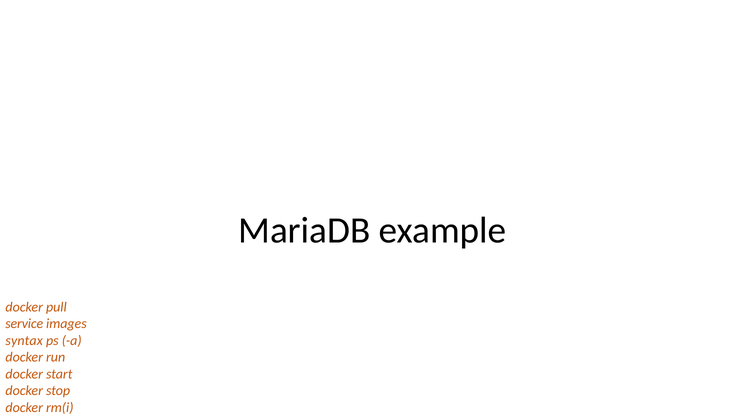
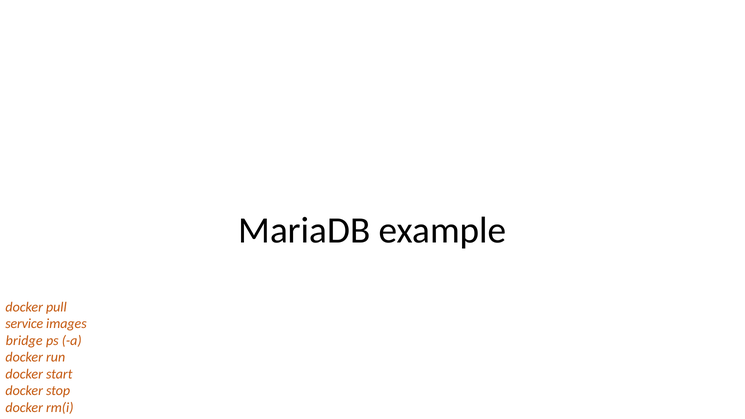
syntax: syntax -> bridge
